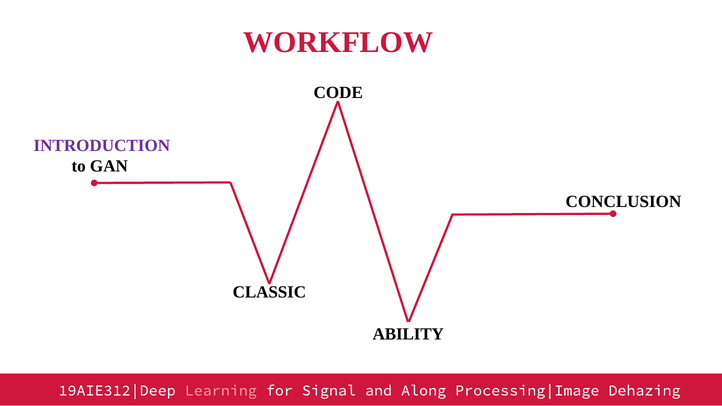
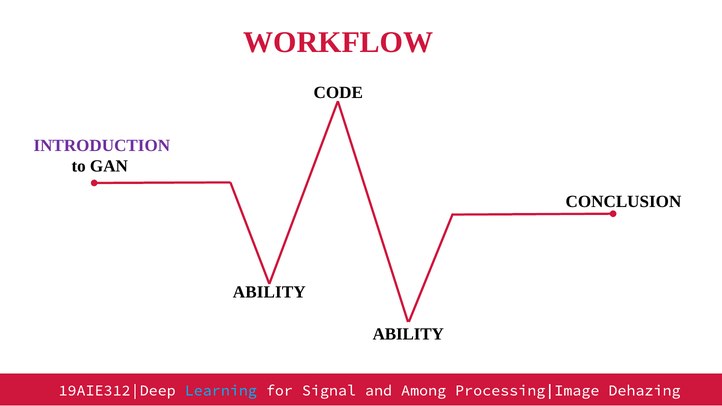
CLASSIC at (269, 292): CLASSIC -> ABILITY
Learning colour: pink -> light blue
Along: Along -> Among
